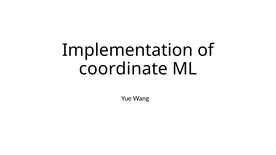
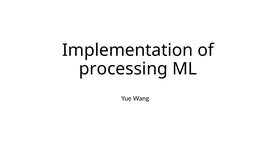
coordinate: coordinate -> processing
